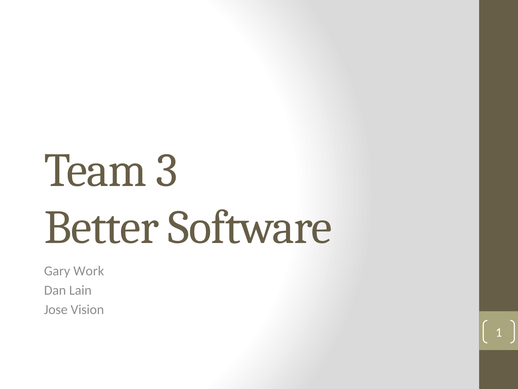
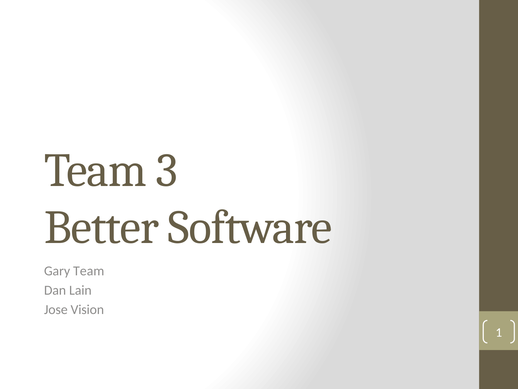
Gary Work: Work -> Team
